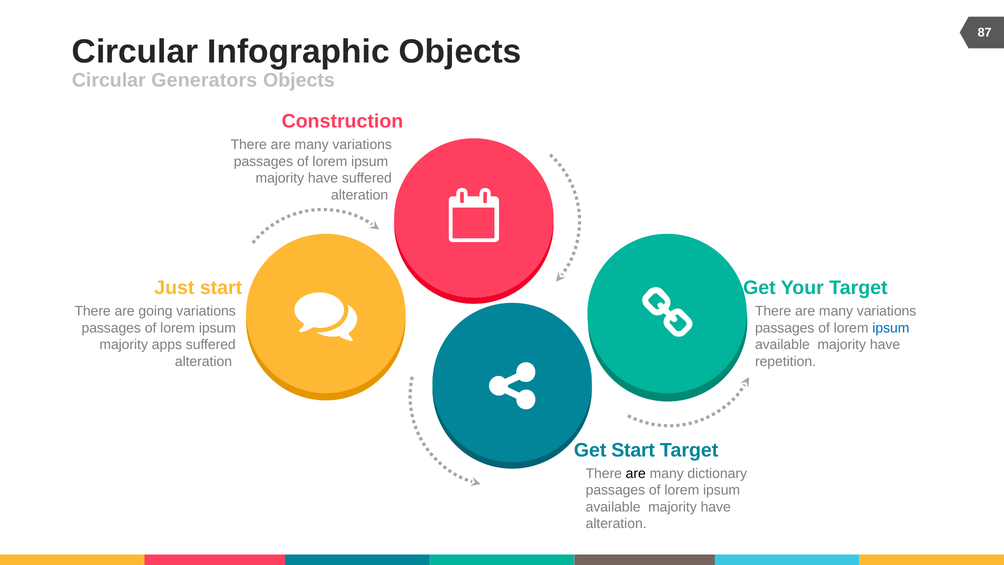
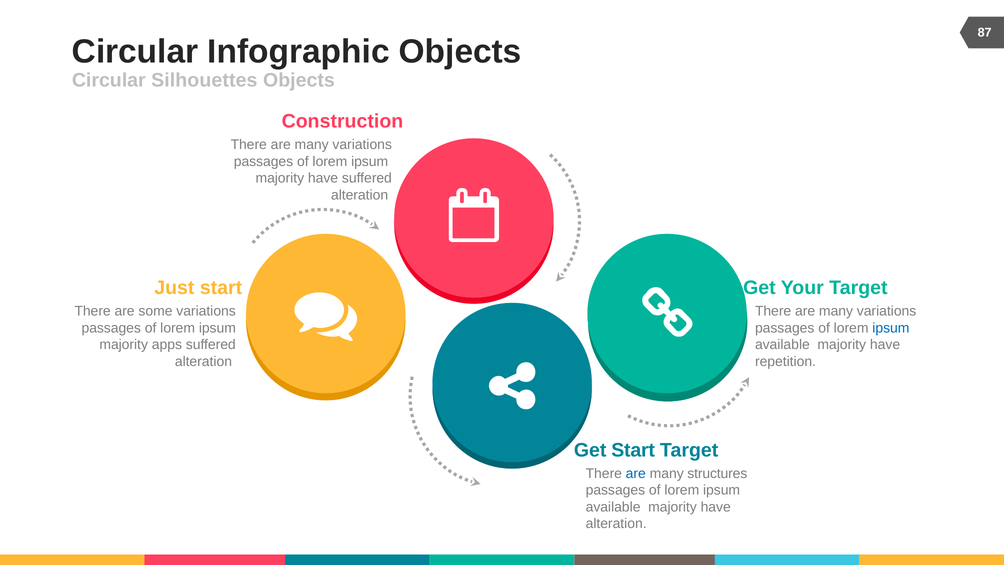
Generators: Generators -> Silhouettes
going: going -> some
are at (636, 473) colour: black -> blue
dictionary: dictionary -> structures
